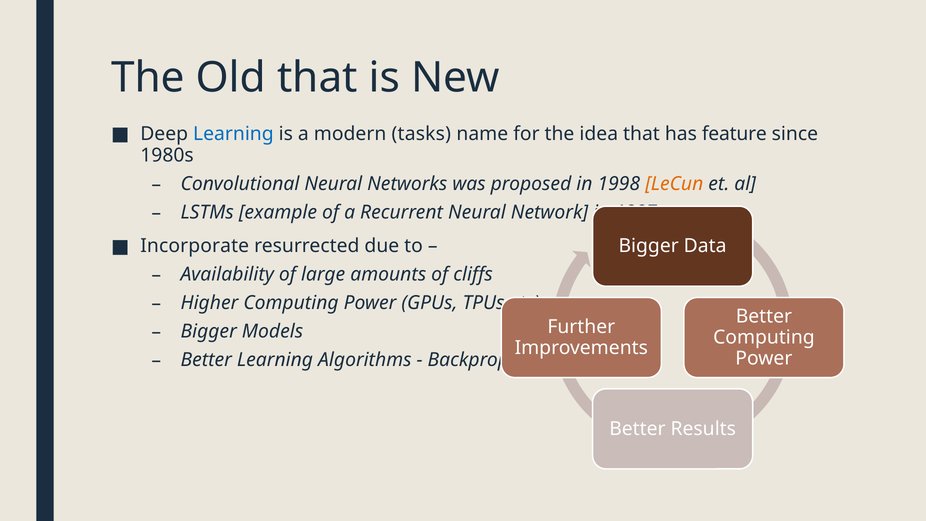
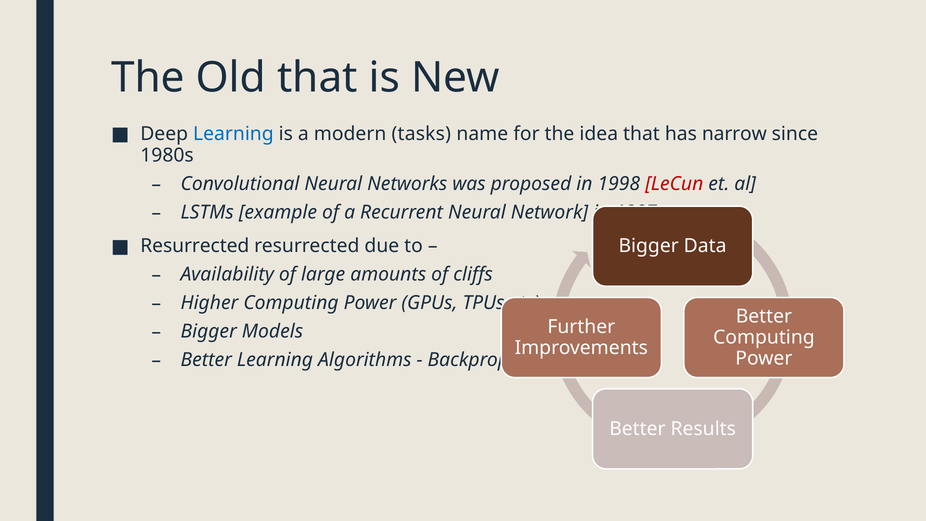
feature: feature -> narrow
LeCun colour: orange -> red
Incorporate at (195, 246): Incorporate -> Resurrected
